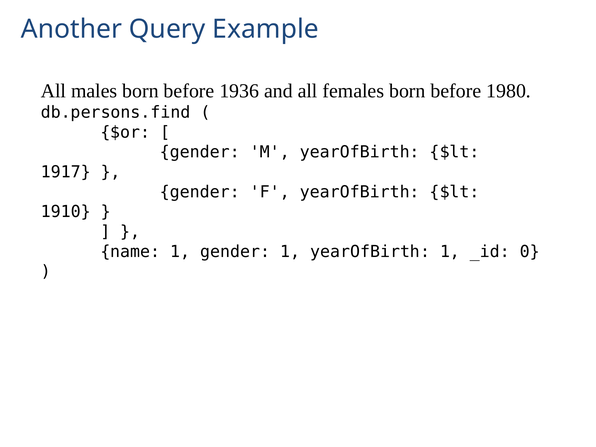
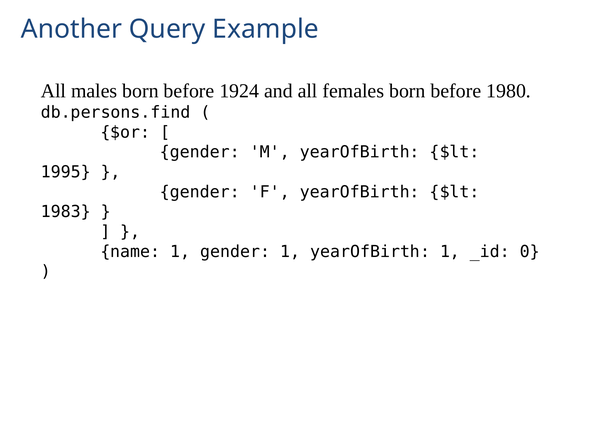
1936: 1936 -> 1924
1917: 1917 -> 1995
1910: 1910 -> 1983
